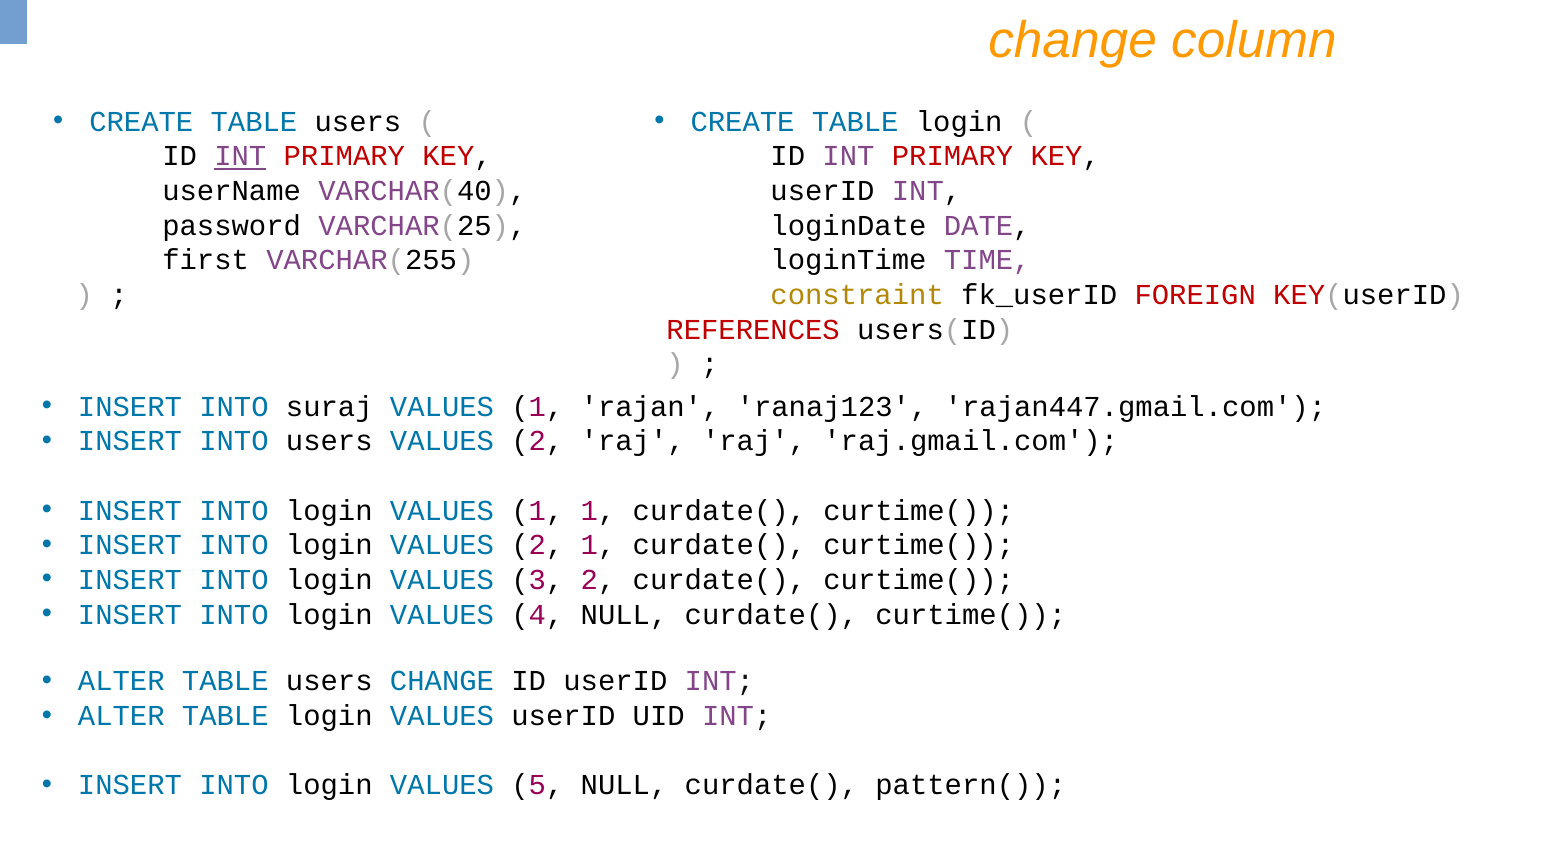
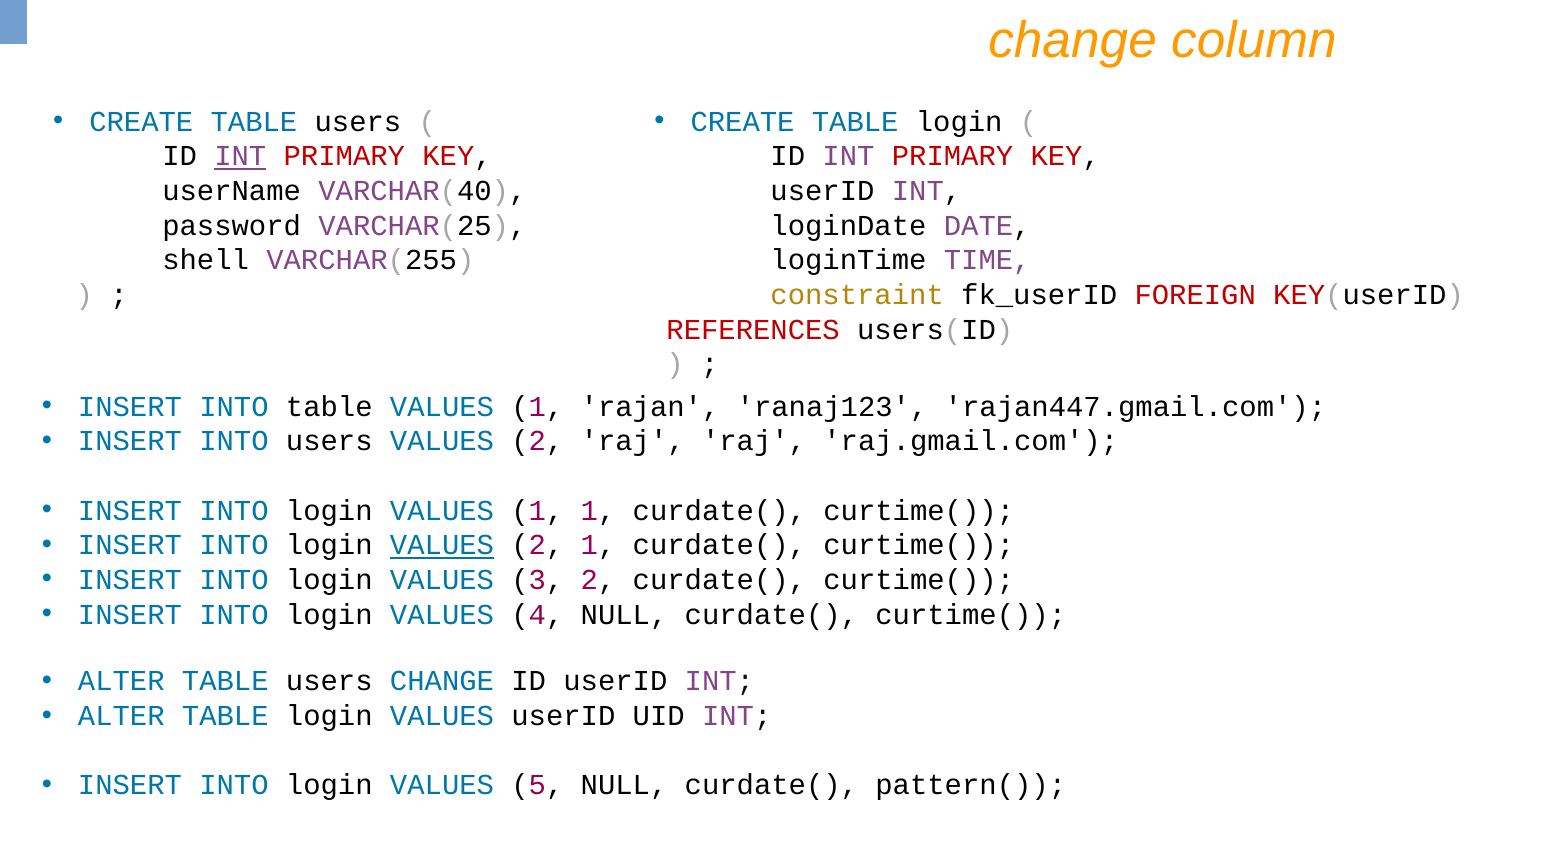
first: first -> shell
INTO suraj: suraj -> table
VALUES at (442, 545) underline: none -> present
